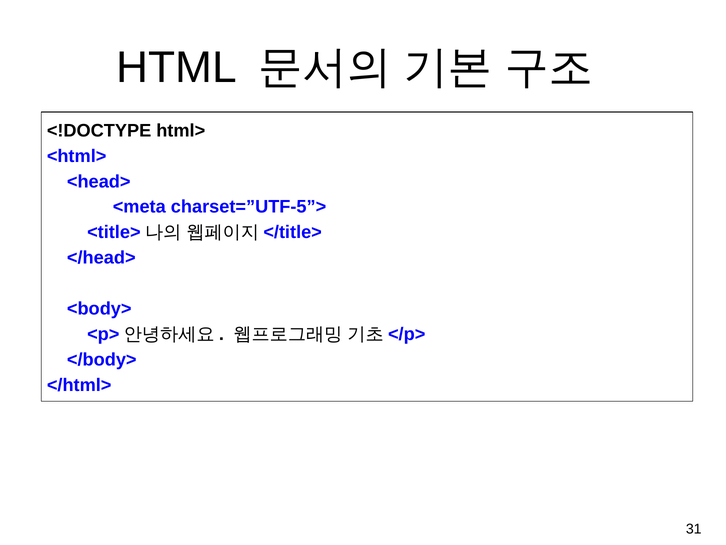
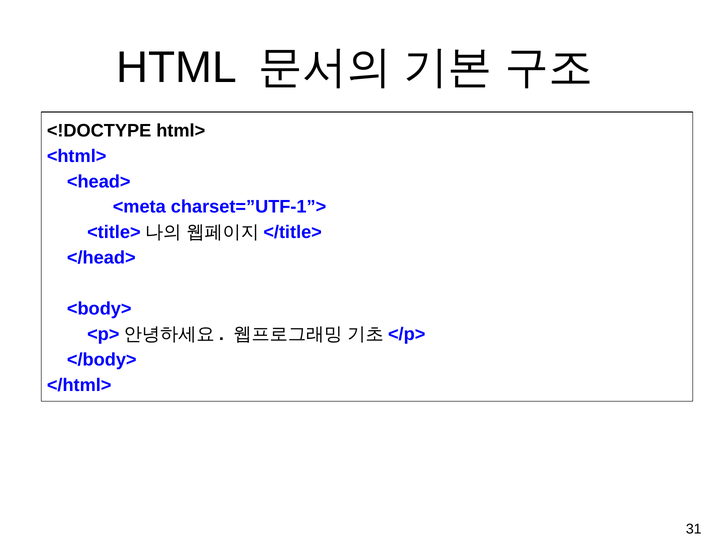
charset=”UTF-5”>: charset=”UTF-5”> -> charset=”UTF-1”>
